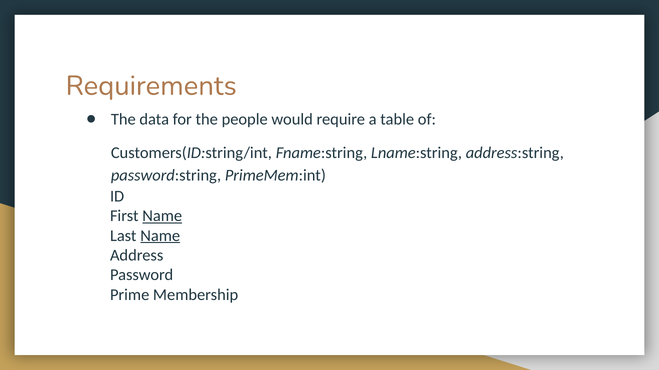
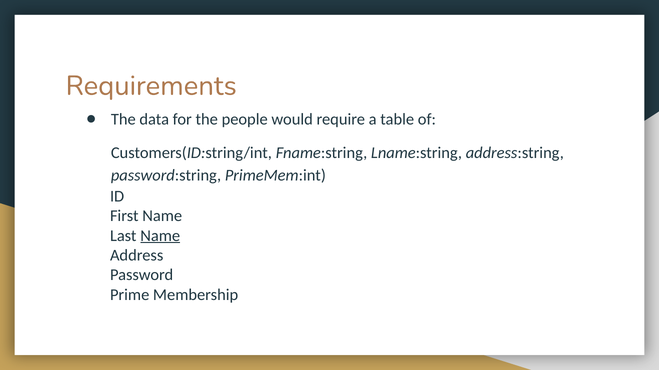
Name at (162, 216) underline: present -> none
